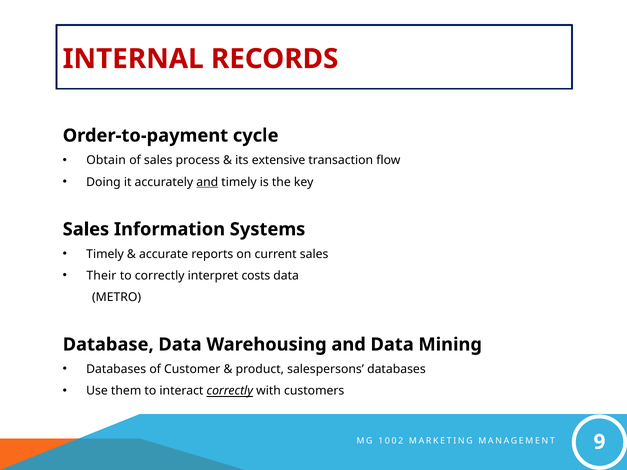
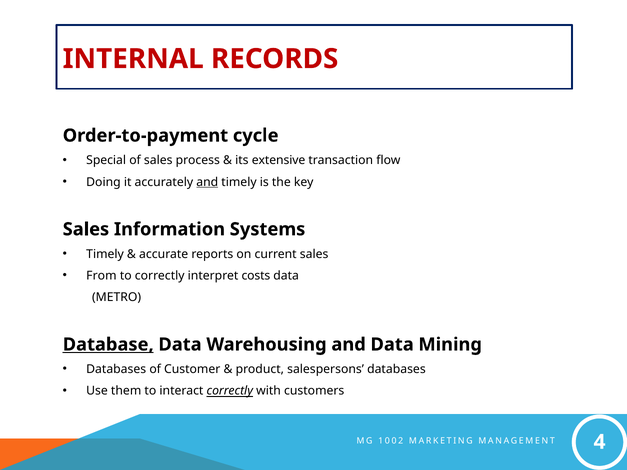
Obtain: Obtain -> Special
Their: Their -> From
Database underline: none -> present
9: 9 -> 4
